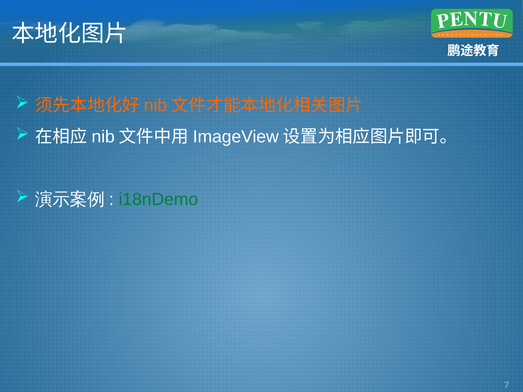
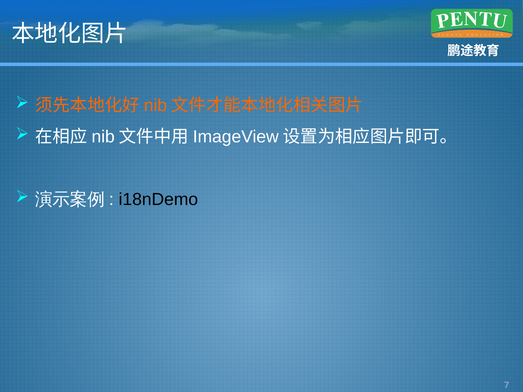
i18nDemo colour: green -> black
